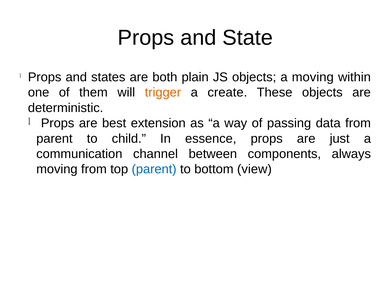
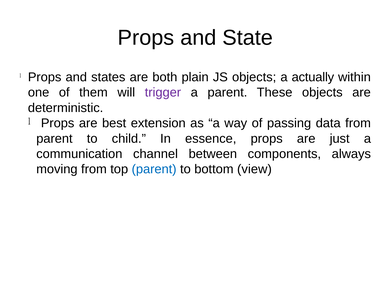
a moving: moving -> actually
trigger colour: orange -> purple
a create: create -> parent
